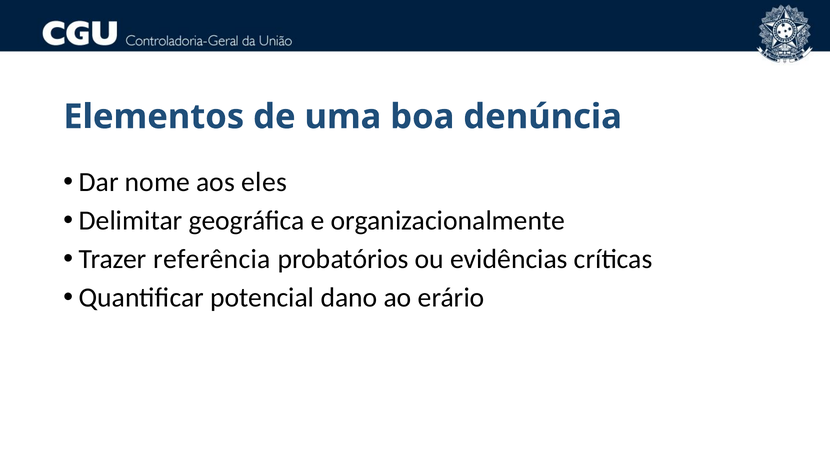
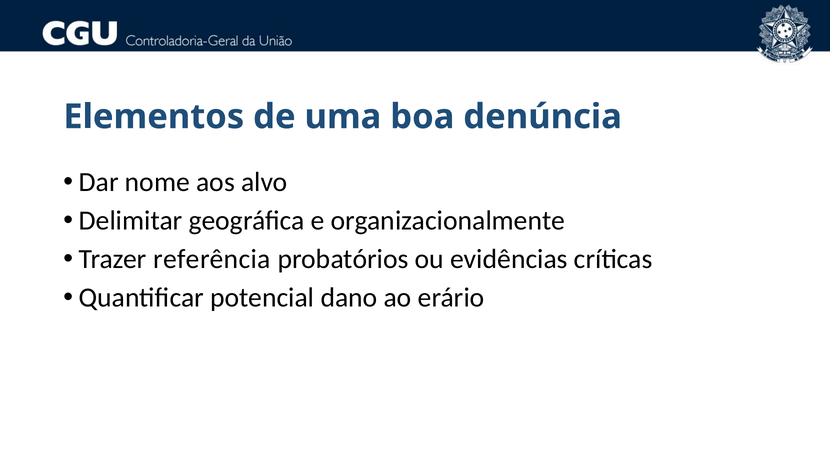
eles: eles -> alvo
